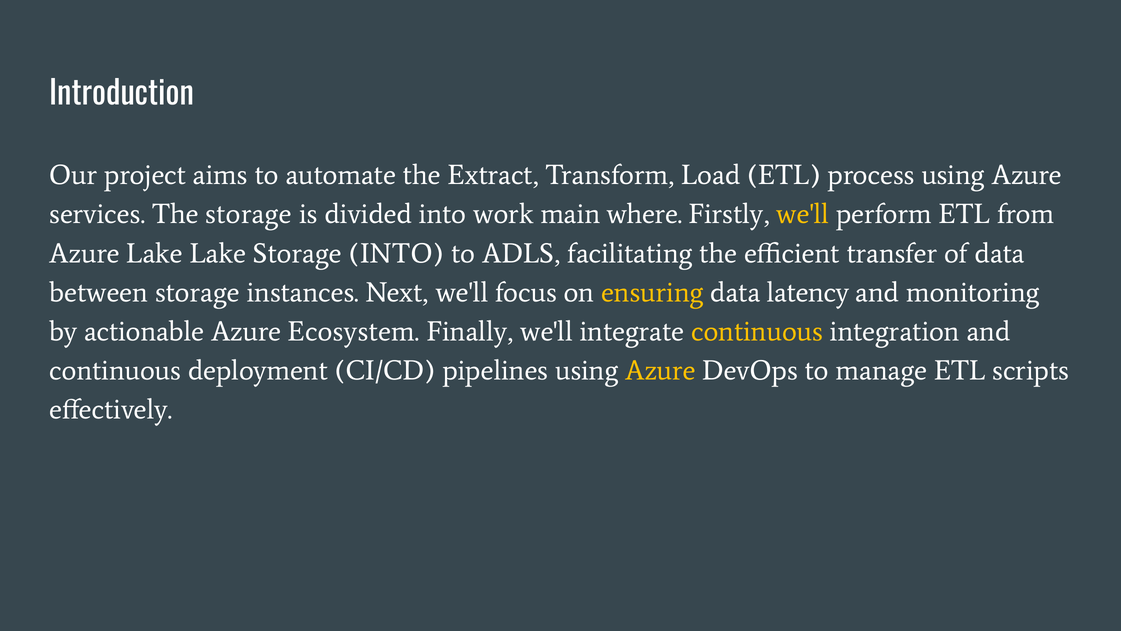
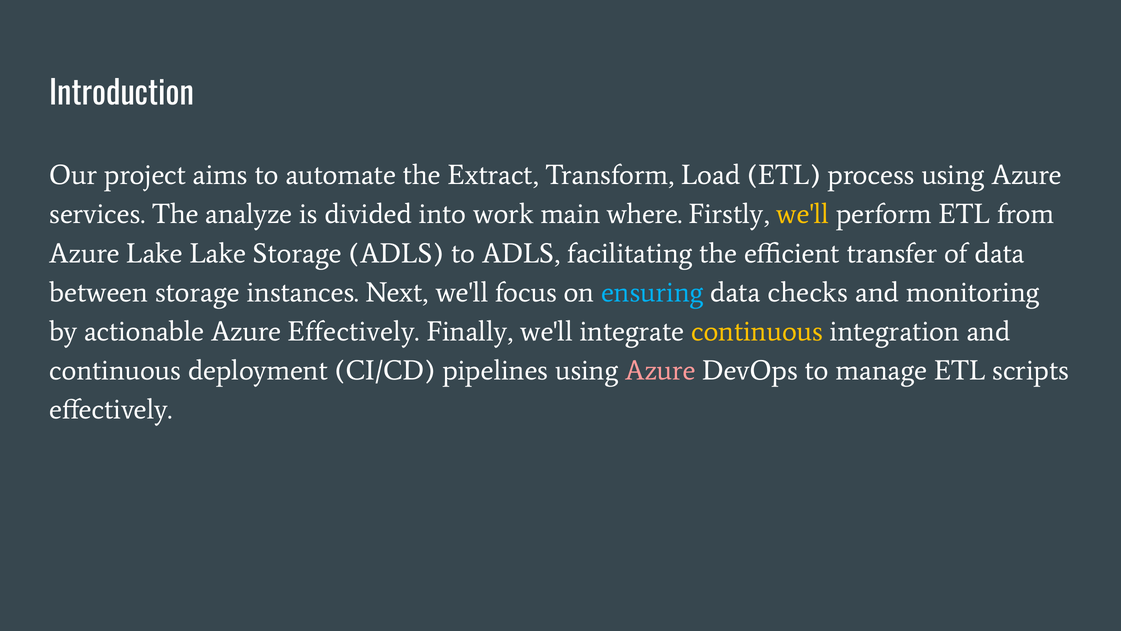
The storage: storage -> analyze
Storage INTO: INTO -> ADLS
ensuring colour: yellow -> light blue
latency: latency -> checks
Azure Ecosystem: Ecosystem -> Effectively
Azure at (660, 370) colour: yellow -> pink
